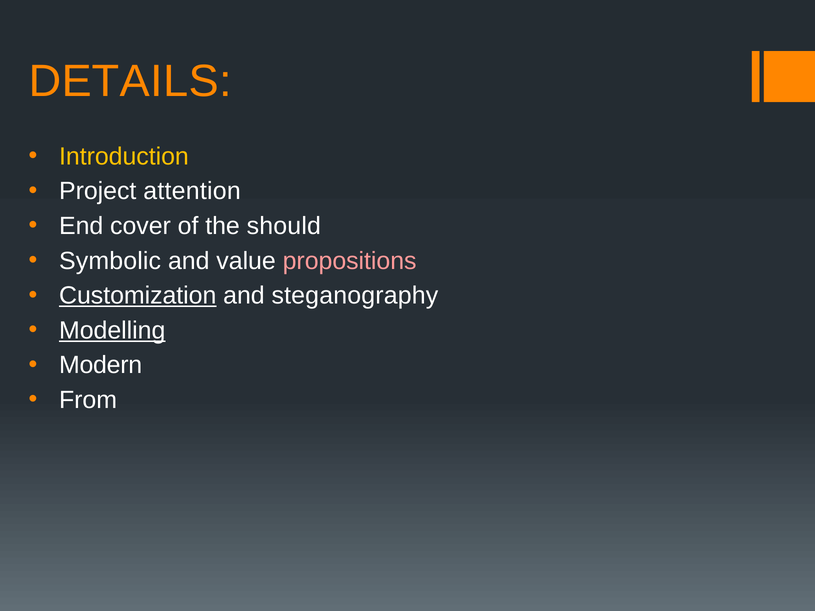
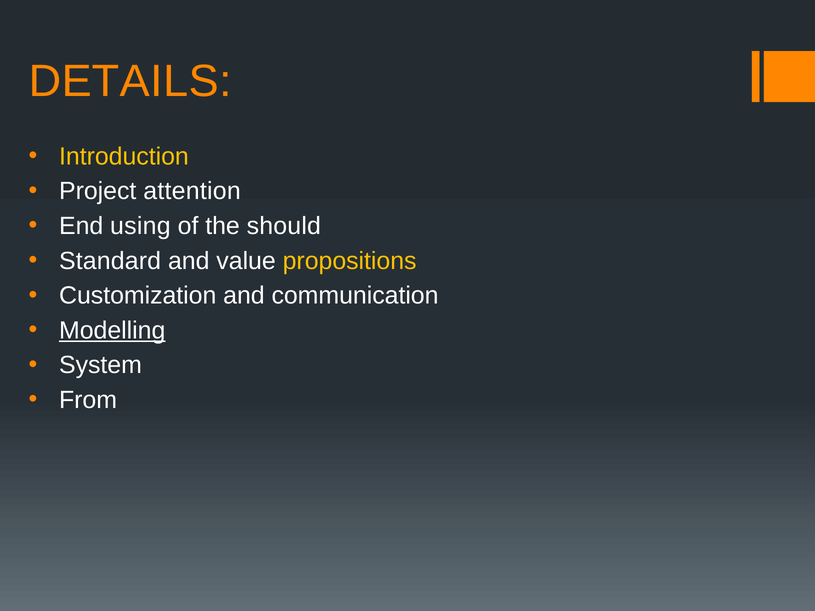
cover: cover -> using
Symbolic: Symbolic -> Standard
propositions colour: pink -> yellow
Customization underline: present -> none
steganography: steganography -> communication
Modern: Modern -> System
